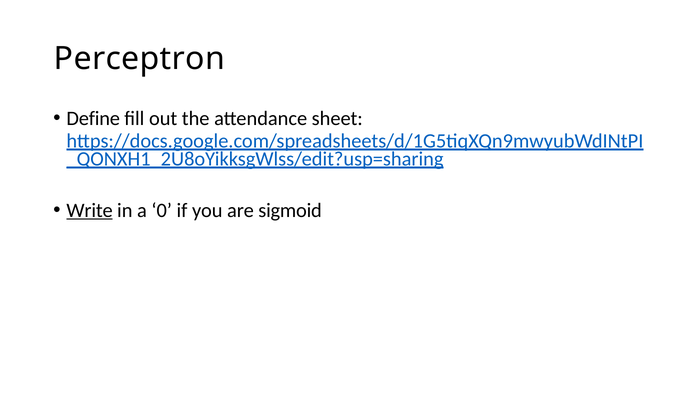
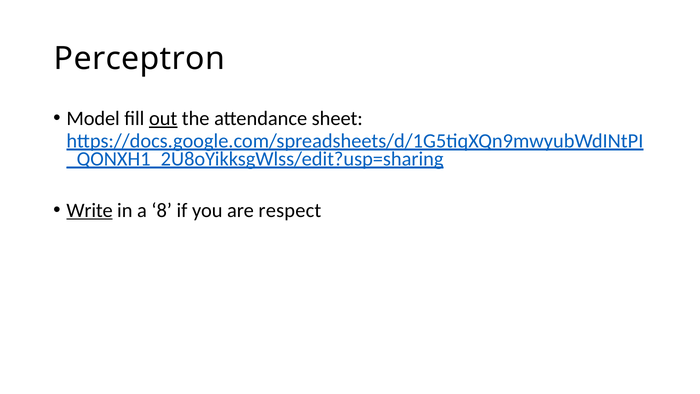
Define: Define -> Model
out underline: none -> present
0: 0 -> 8
sigmoid: sigmoid -> respect
